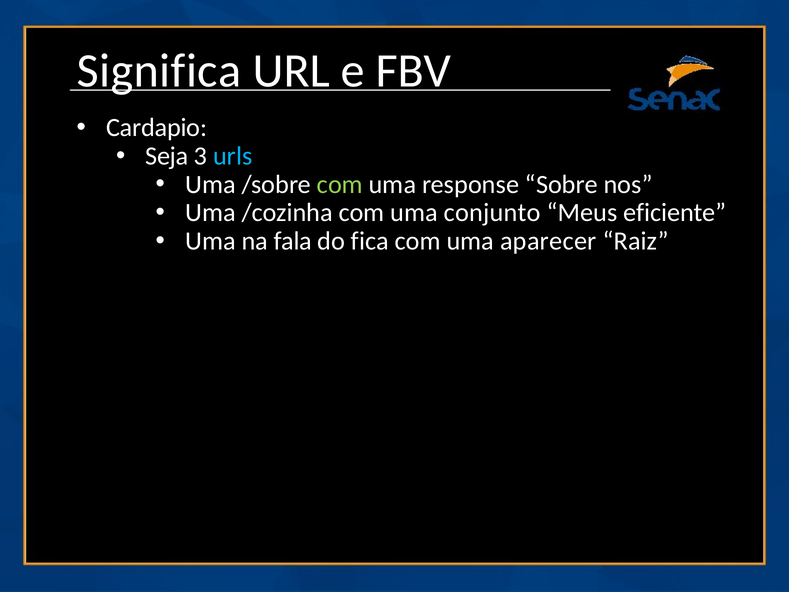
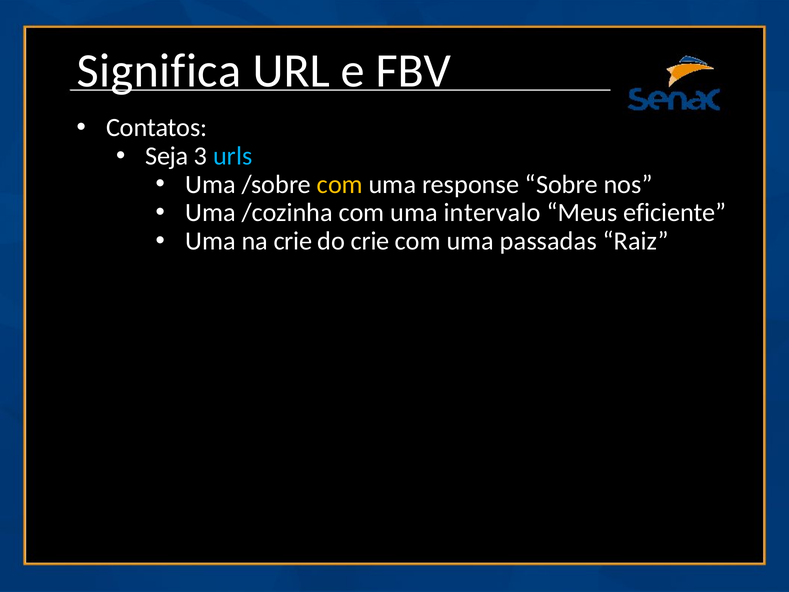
Cardapio: Cardapio -> Contatos
com at (340, 184) colour: light green -> yellow
conjunto: conjunto -> intervalo
na fala: fala -> crie
do fica: fica -> crie
aparecer: aparecer -> passadas
